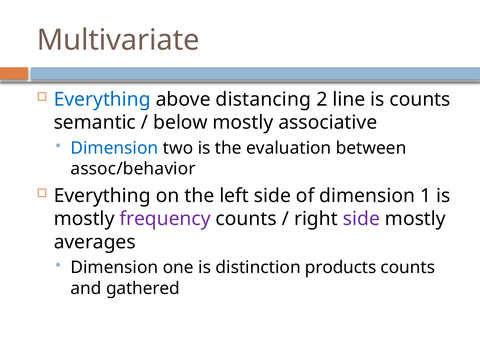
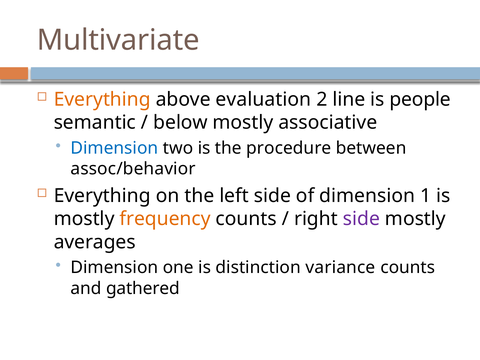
Everything at (102, 99) colour: blue -> orange
distancing: distancing -> evaluation
is counts: counts -> people
evaluation: evaluation -> procedure
frequency colour: purple -> orange
products: products -> variance
